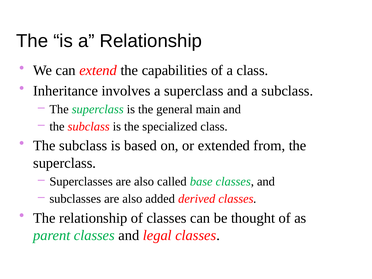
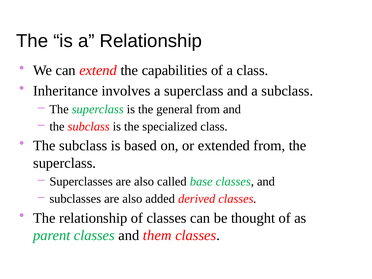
general main: main -> from
legal: legal -> them
